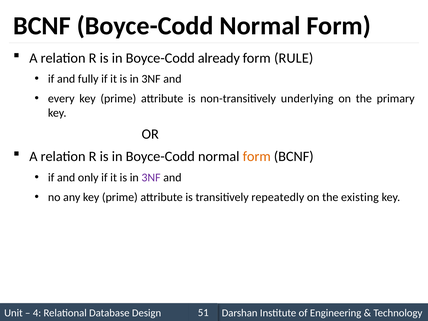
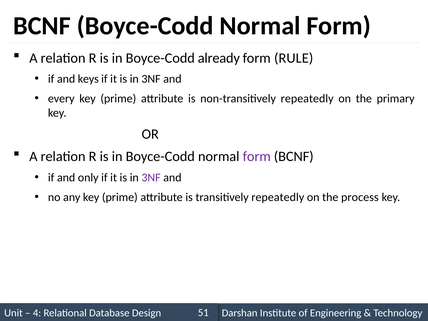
fully: fully -> keys
non-transitively underlying: underlying -> repeatedly
form at (257, 157) colour: orange -> purple
existing: existing -> process
